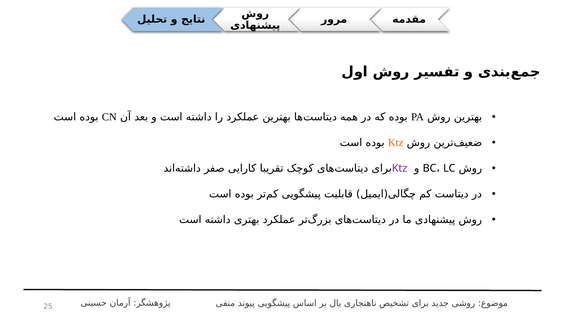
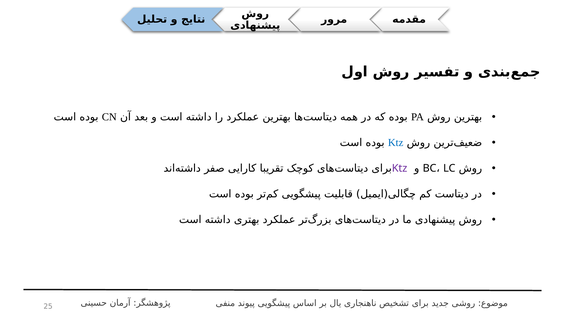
Ktz at (396, 143) colour: orange -> blue
